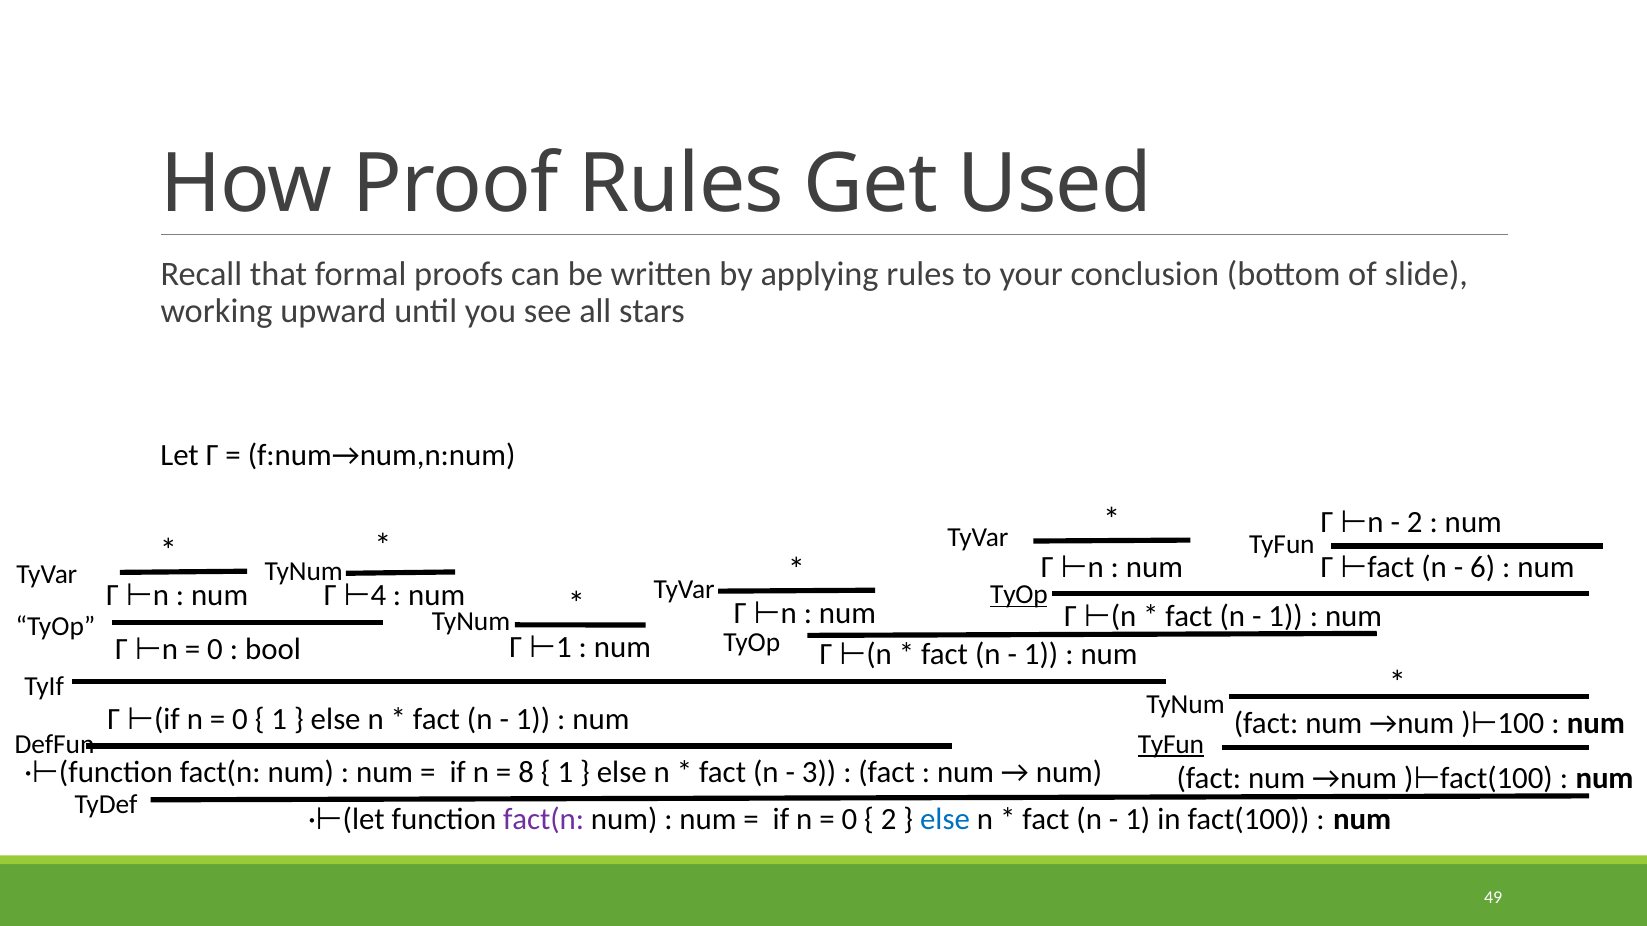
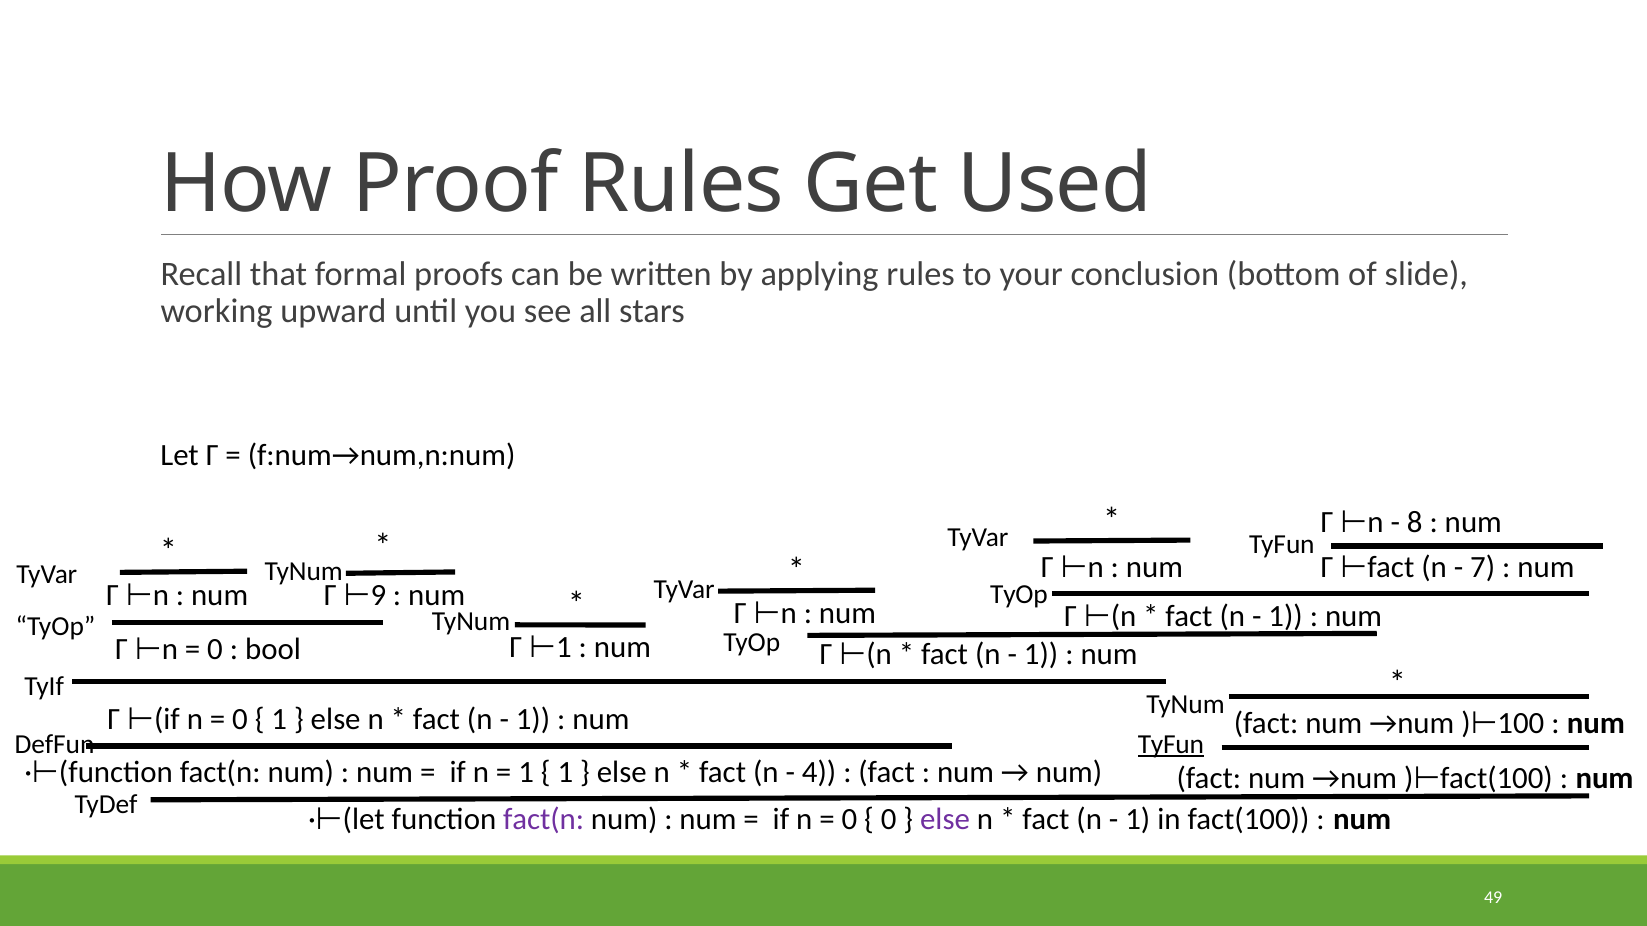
2 at (1415, 523): 2 -> 8
6: 6 -> 7
4: 4 -> 9
TyOp at (1019, 595) underline: present -> none
8 at (526, 773): 8 -> 1
3: 3 -> 4
2 at (889, 820): 2 -> 0
else at (945, 820) colour: blue -> purple
